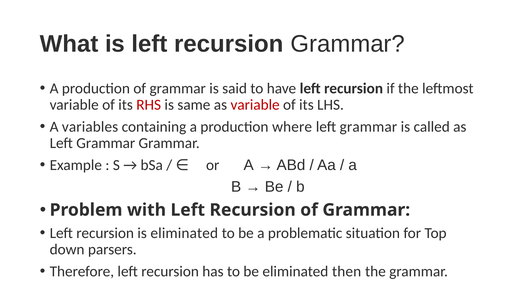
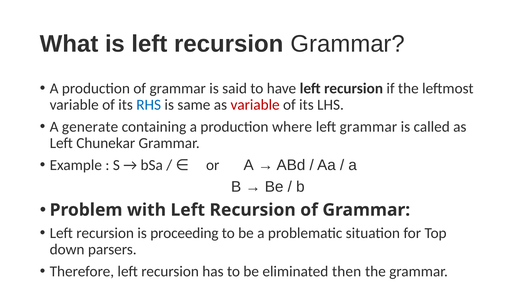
RHS colour: red -> blue
variables: variables -> generate
Grammar at (106, 143): Grammar -> Chunekar
is eliminated: eliminated -> proceeding
